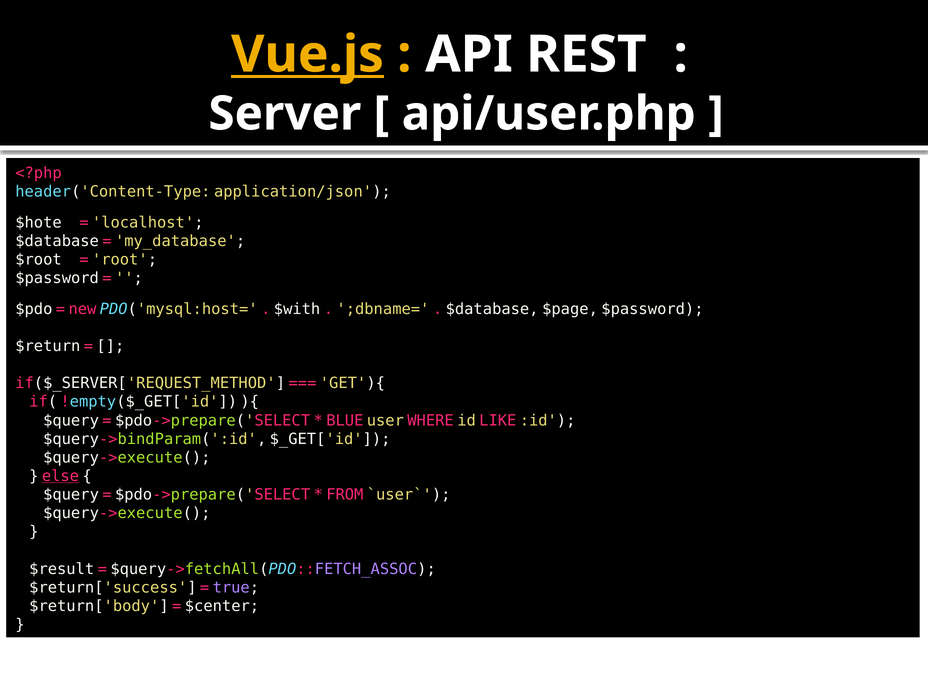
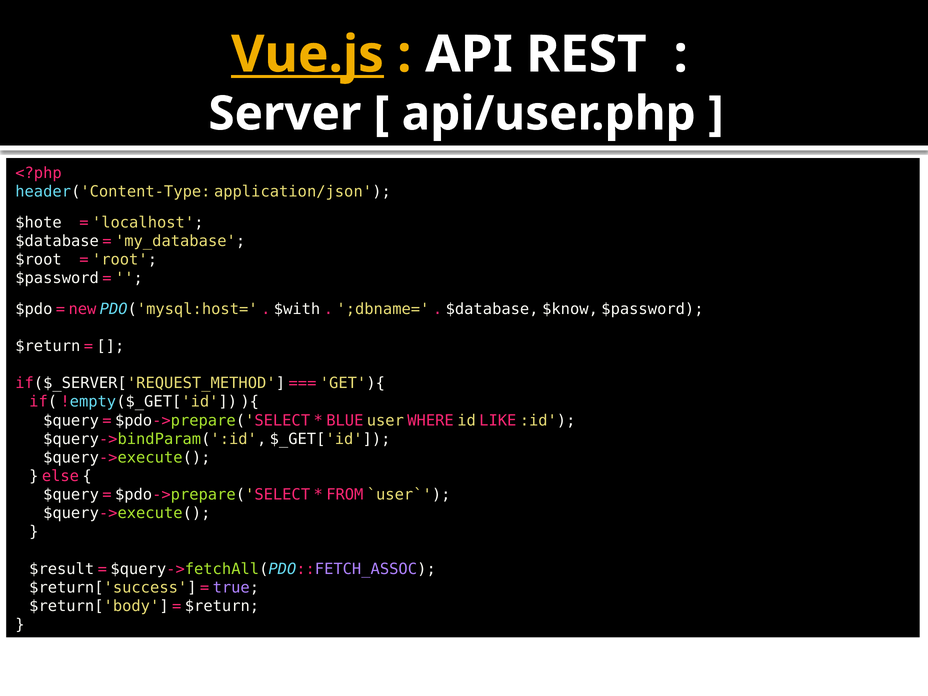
$page: $page -> $know
else underline: present -> none
$center at (222, 606): $center -> $return
